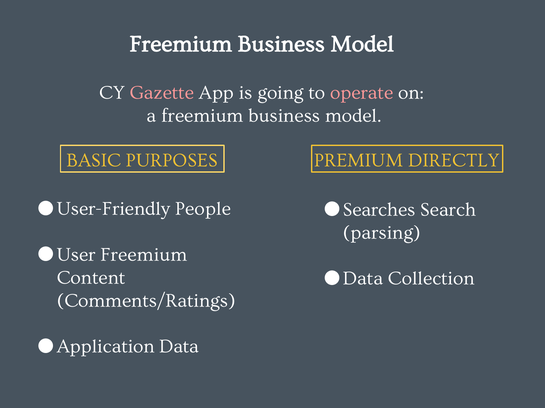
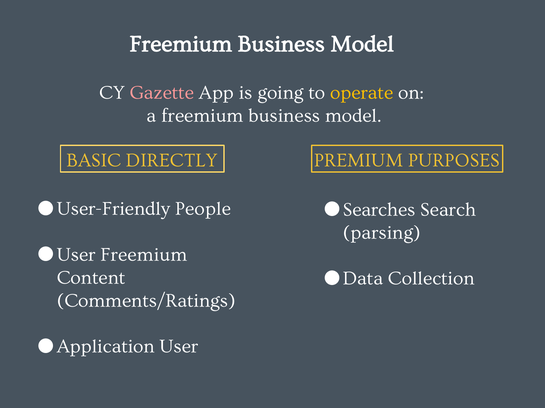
operate colour: pink -> yellow
PURPOSES: PURPOSES -> DIRECTLY
DIRECTLY: DIRECTLY -> PURPOSES
Application Data: Data -> User
